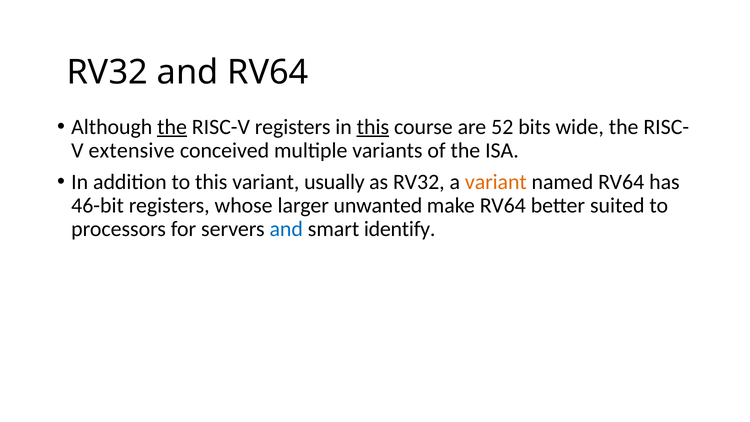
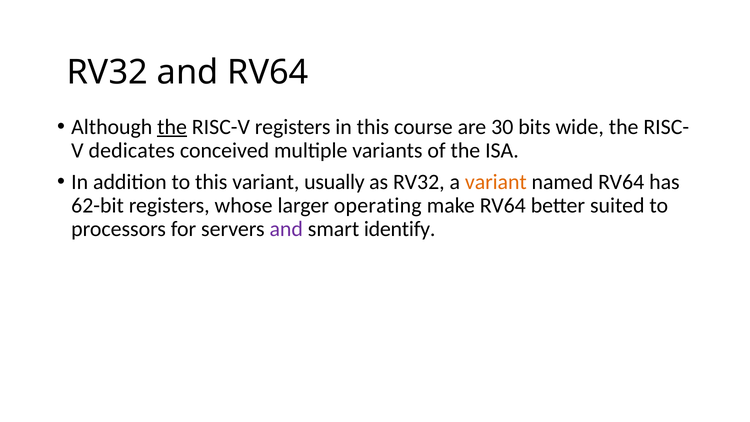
this at (373, 127) underline: present -> none
52: 52 -> 30
extensive: extensive -> dedicates
46-bit: 46-bit -> 62-bit
unwanted: unwanted -> operating
and at (286, 229) colour: blue -> purple
